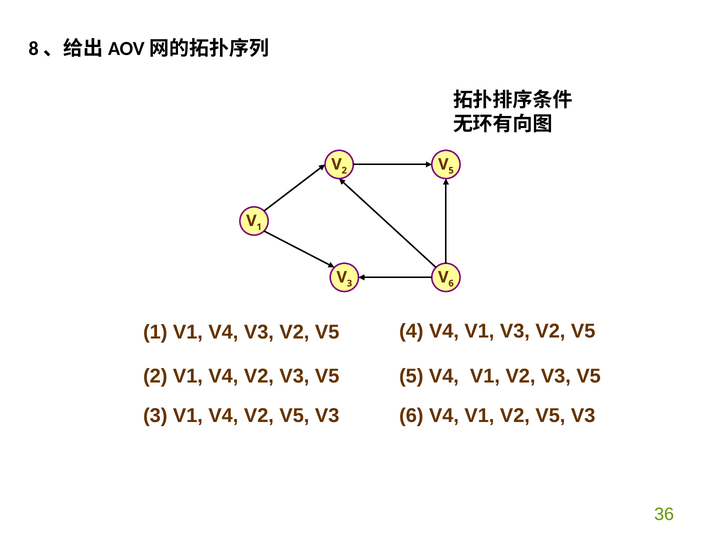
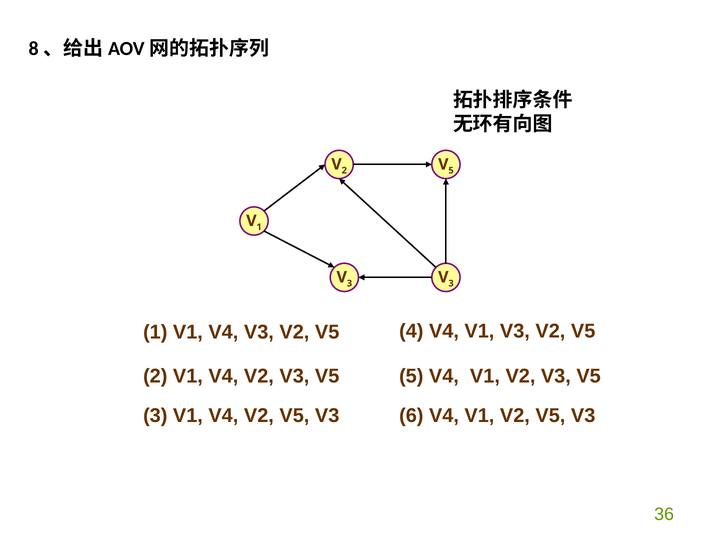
6 at (451, 283): 6 -> 3
